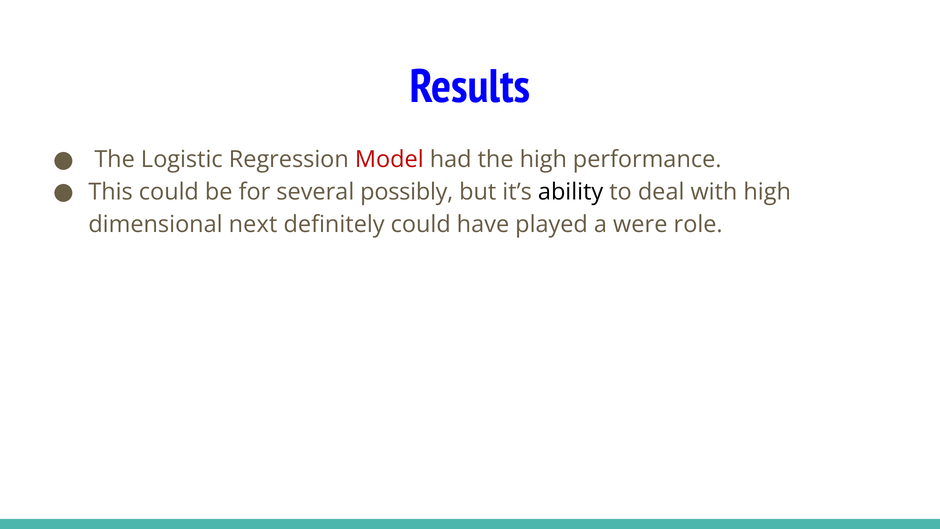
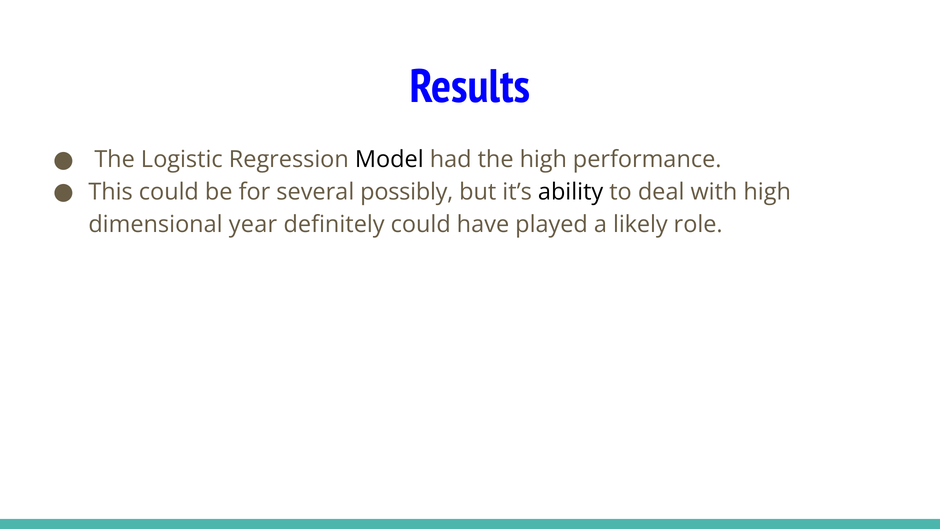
Model colour: red -> black
next: next -> year
were: were -> likely
